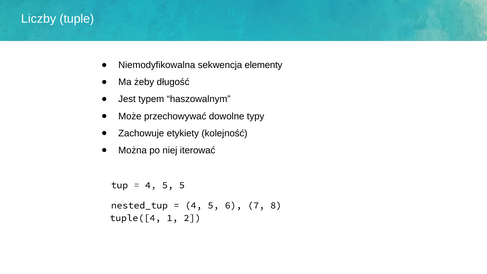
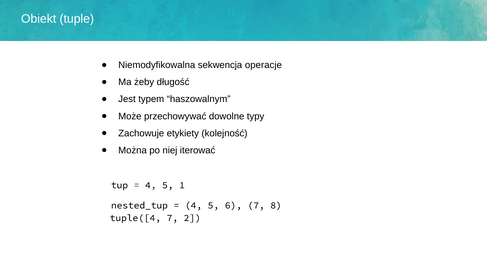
Liczby: Liczby -> Obiekt
elementy: elementy -> operacje
5 5: 5 -> 1
tuple([4 1: 1 -> 7
